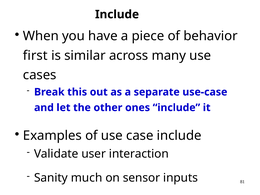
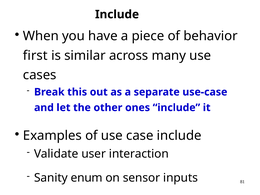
much: much -> enum
